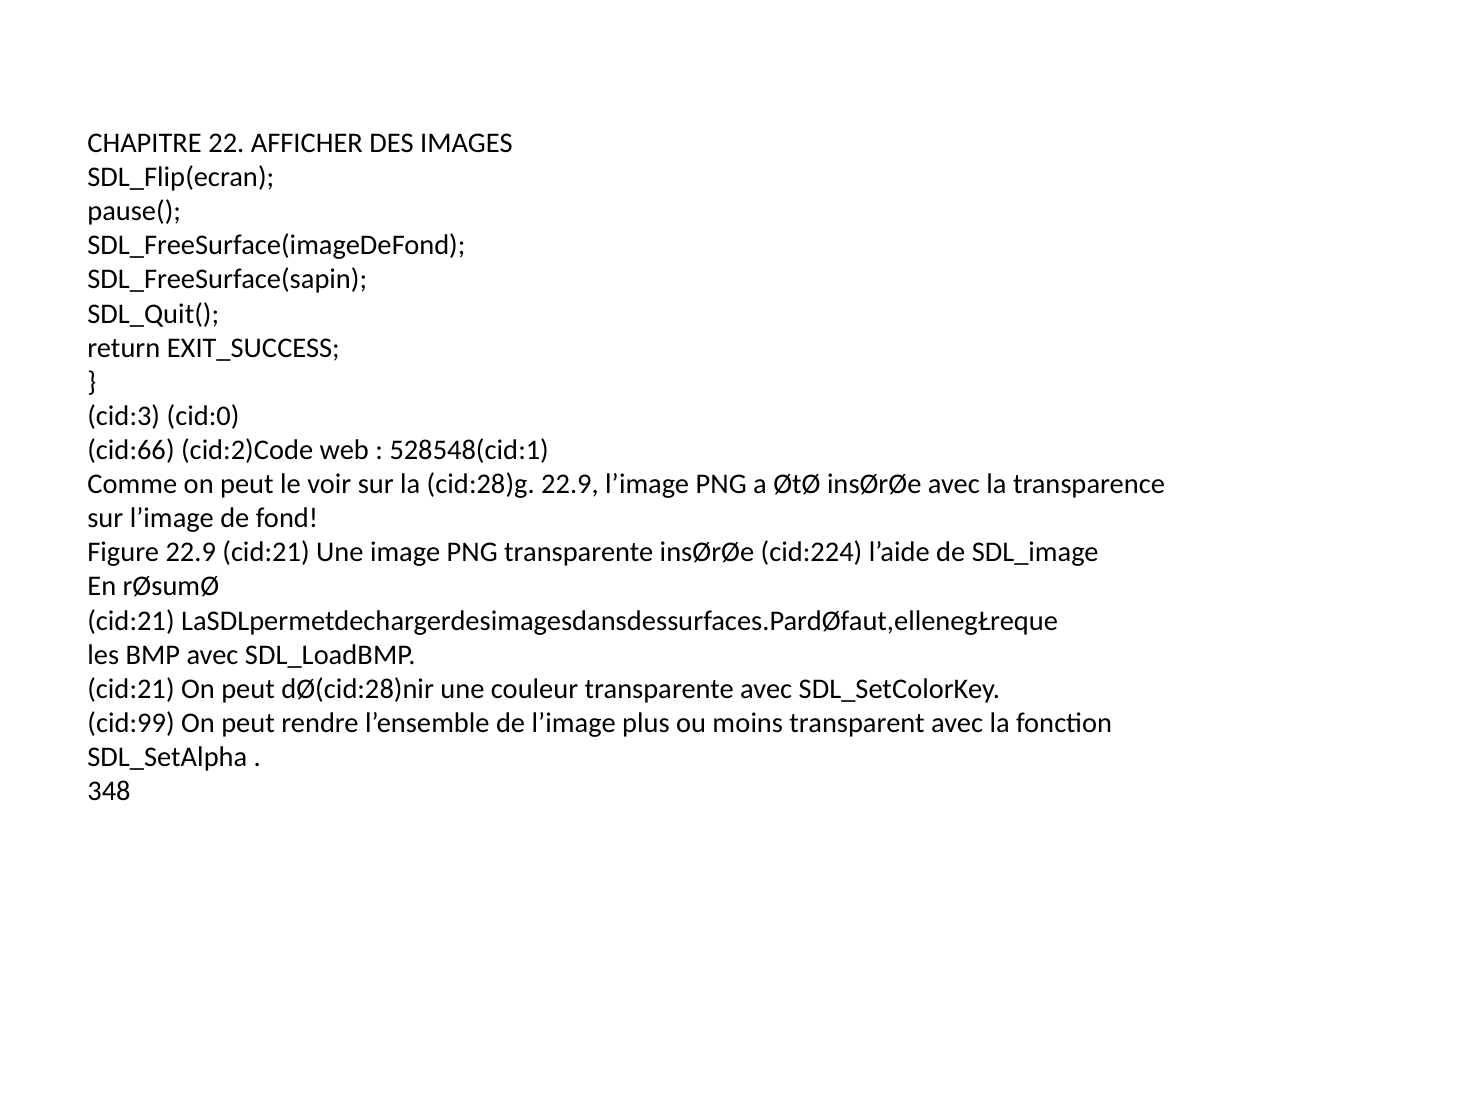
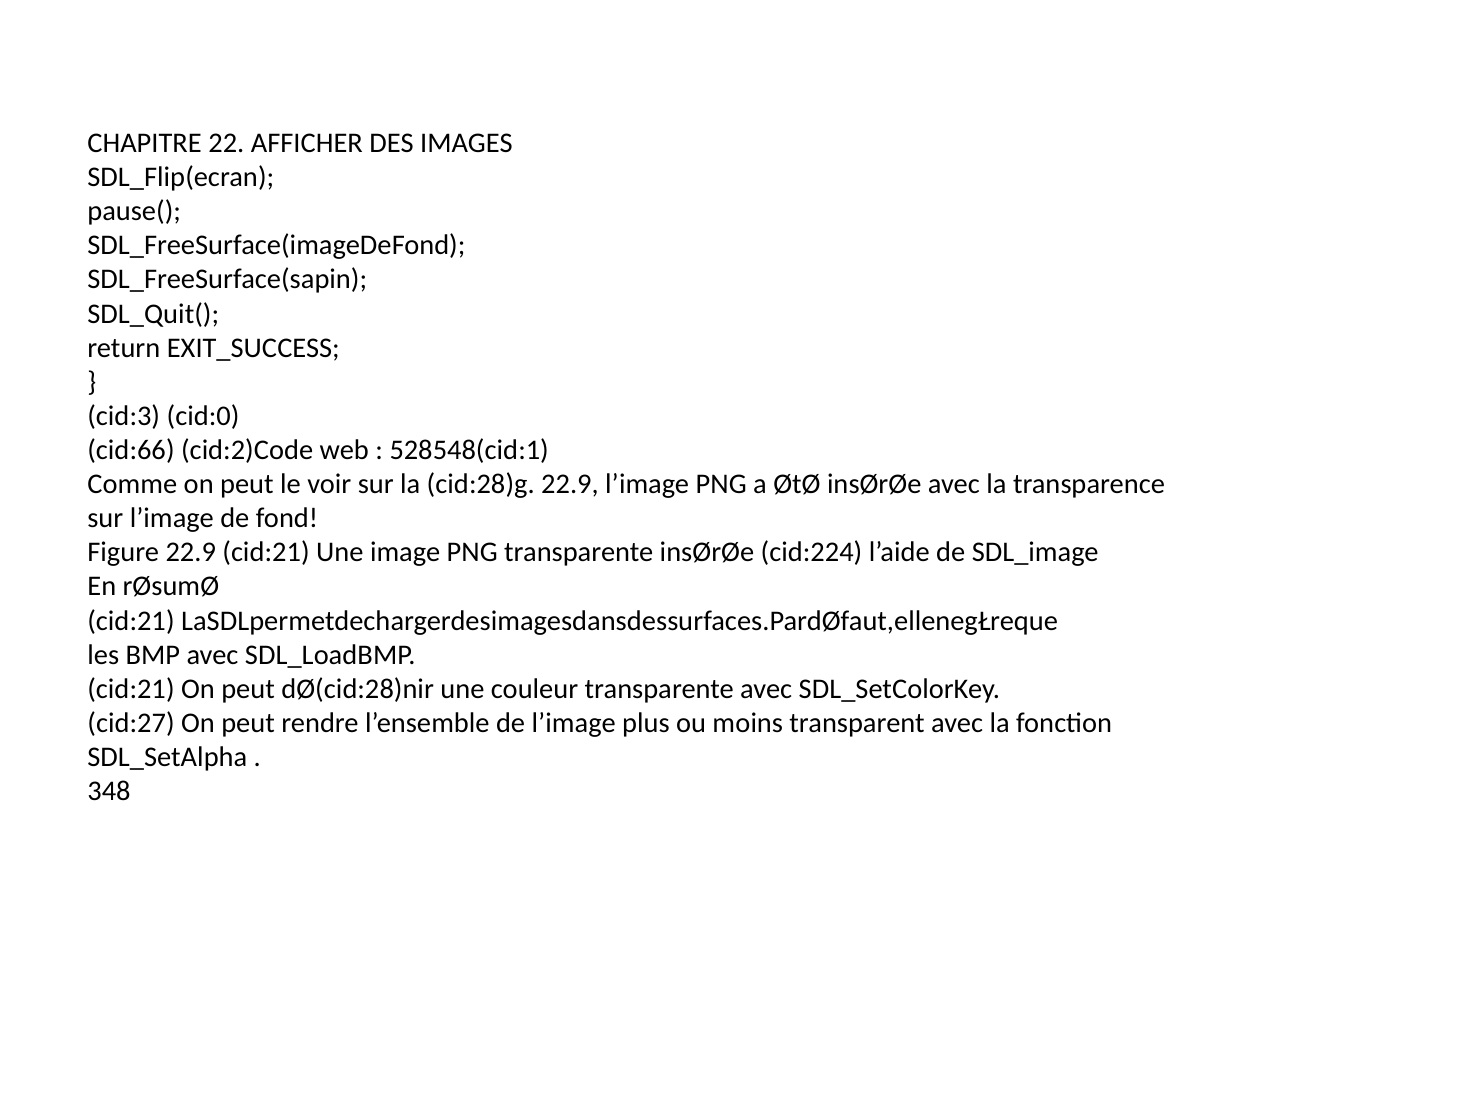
cid:99: cid:99 -> cid:27
